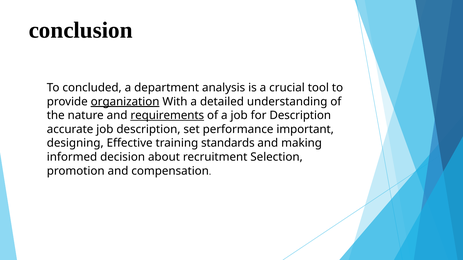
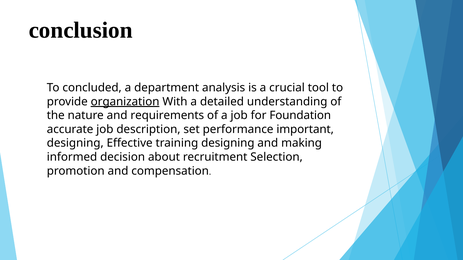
requirements underline: present -> none
for Description: Description -> Foundation
training standards: standards -> designing
